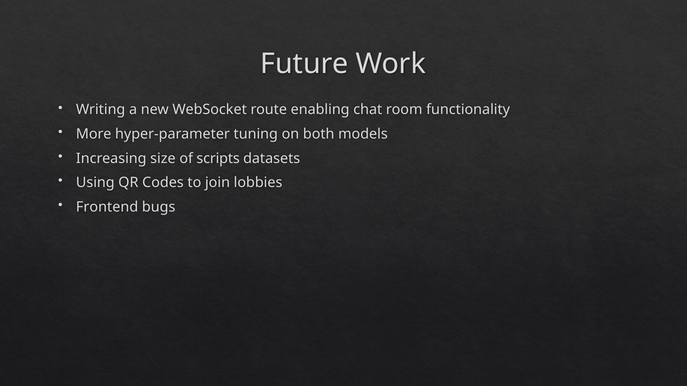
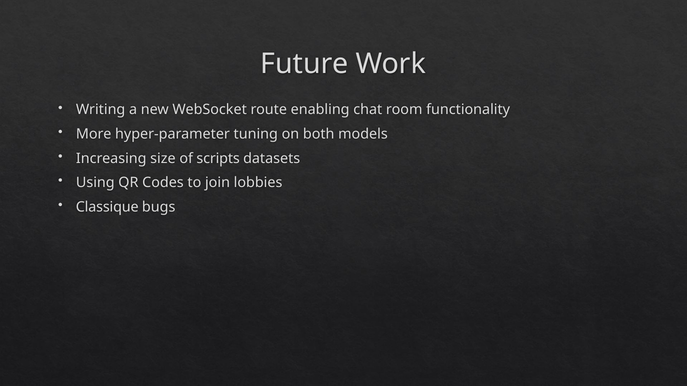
Frontend: Frontend -> Classique
